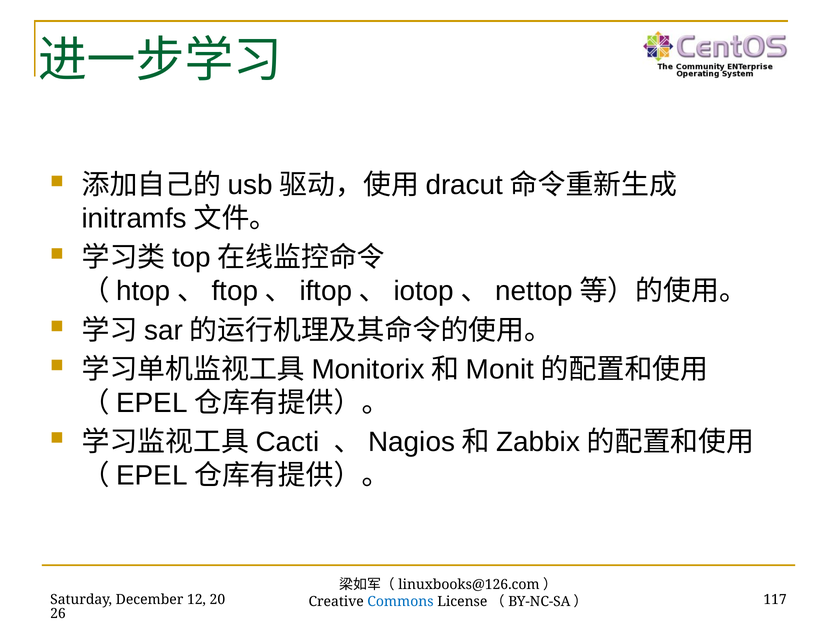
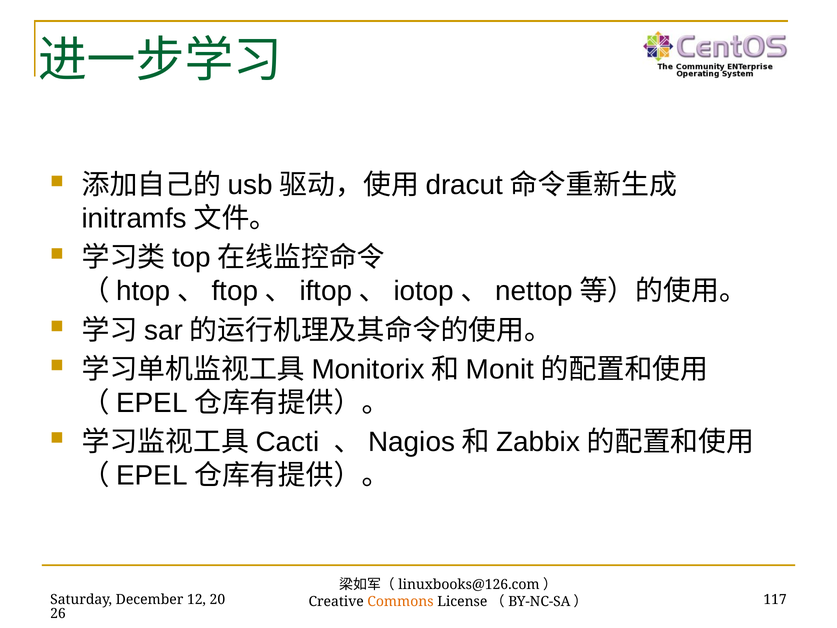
Commons colour: blue -> orange
